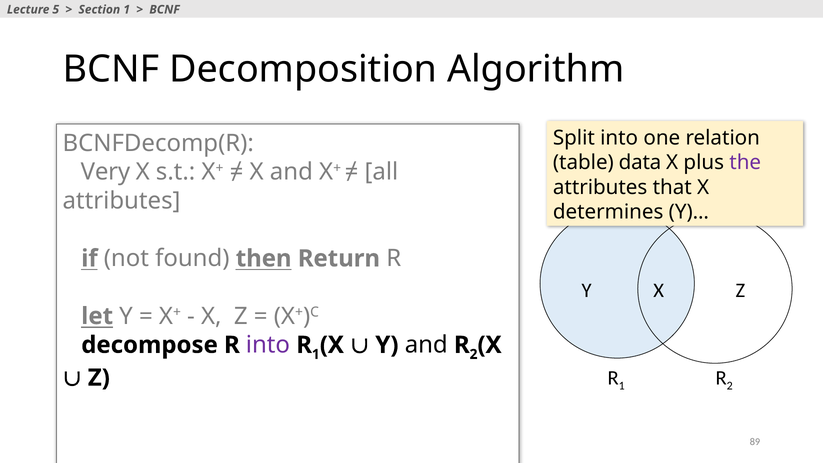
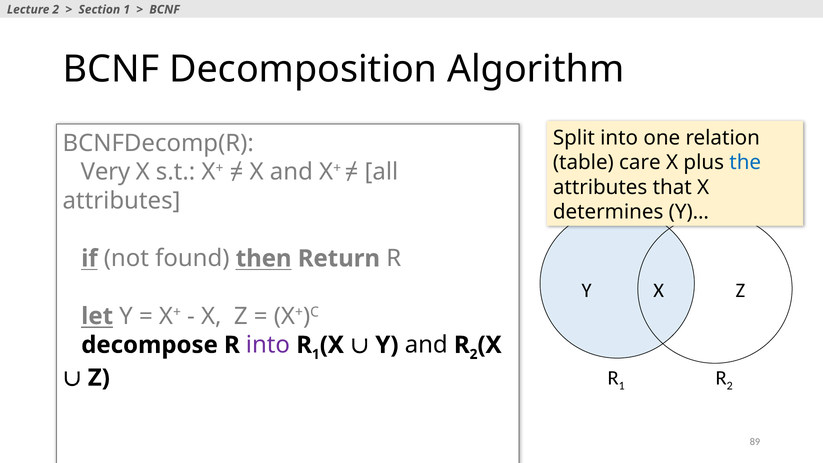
Lecture 5: 5 -> 2
data: data -> care
the colour: purple -> blue
